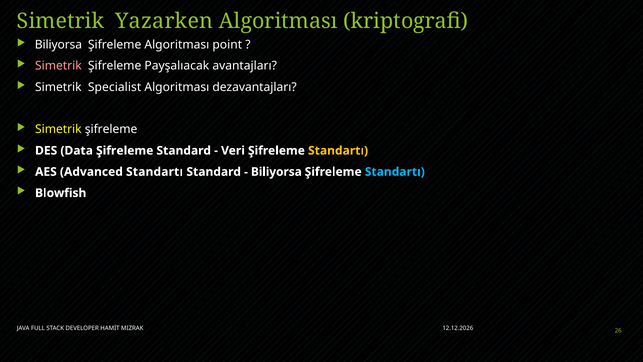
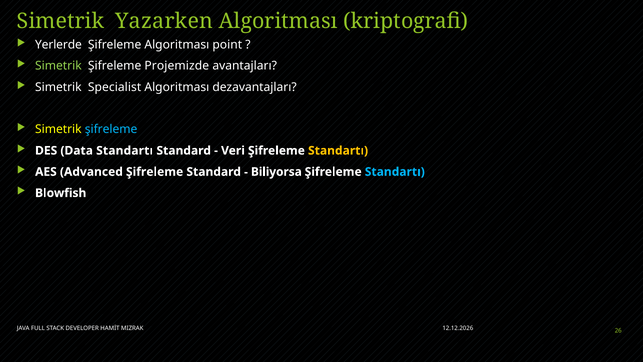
Biliyorsa at (58, 45): Biliyorsa -> Yerlerde
Simetrik at (58, 66) colour: pink -> light green
Payşalıacak: Payşalıacak -> Projemizde
şifreleme at (111, 129) colour: white -> light blue
Data Şifreleme: Şifreleme -> Standartı
Advanced Standartı: Standartı -> Şifreleme
